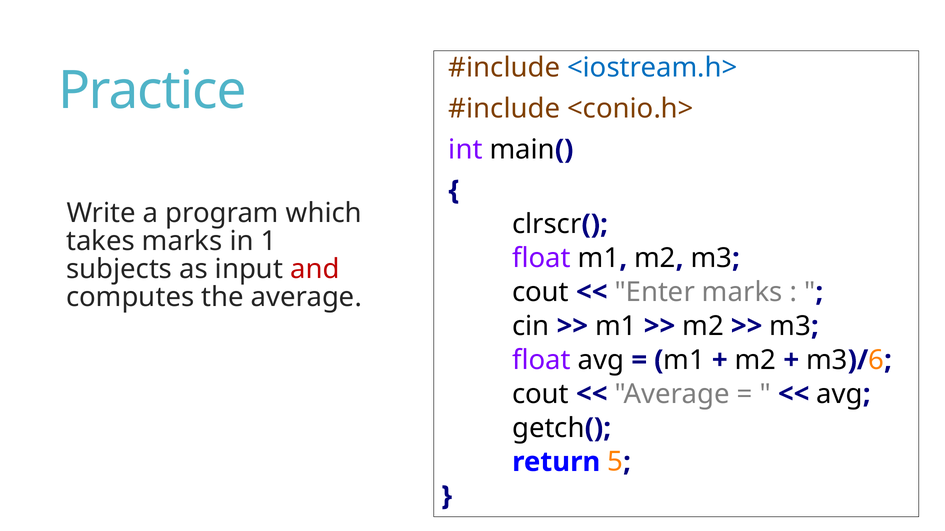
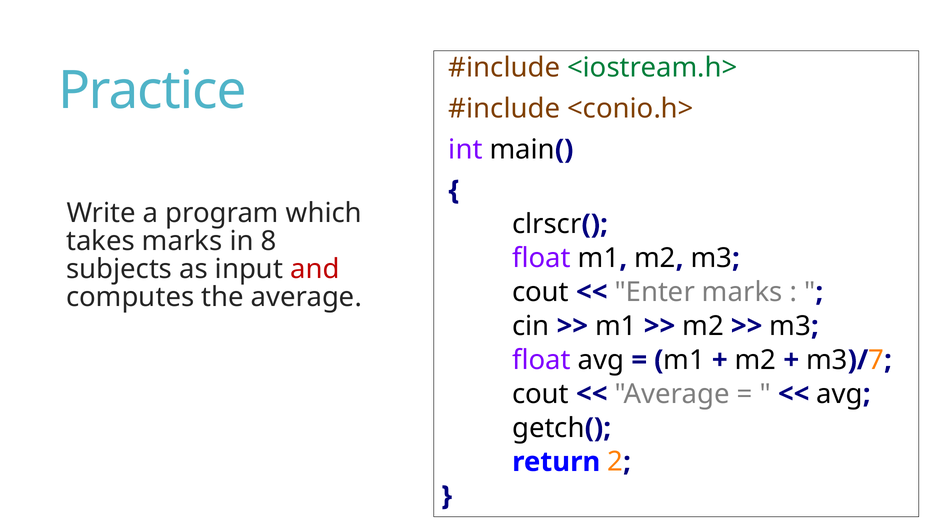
<iostream.h> colour: blue -> green
1: 1 -> 8
6: 6 -> 7
5: 5 -> 2
